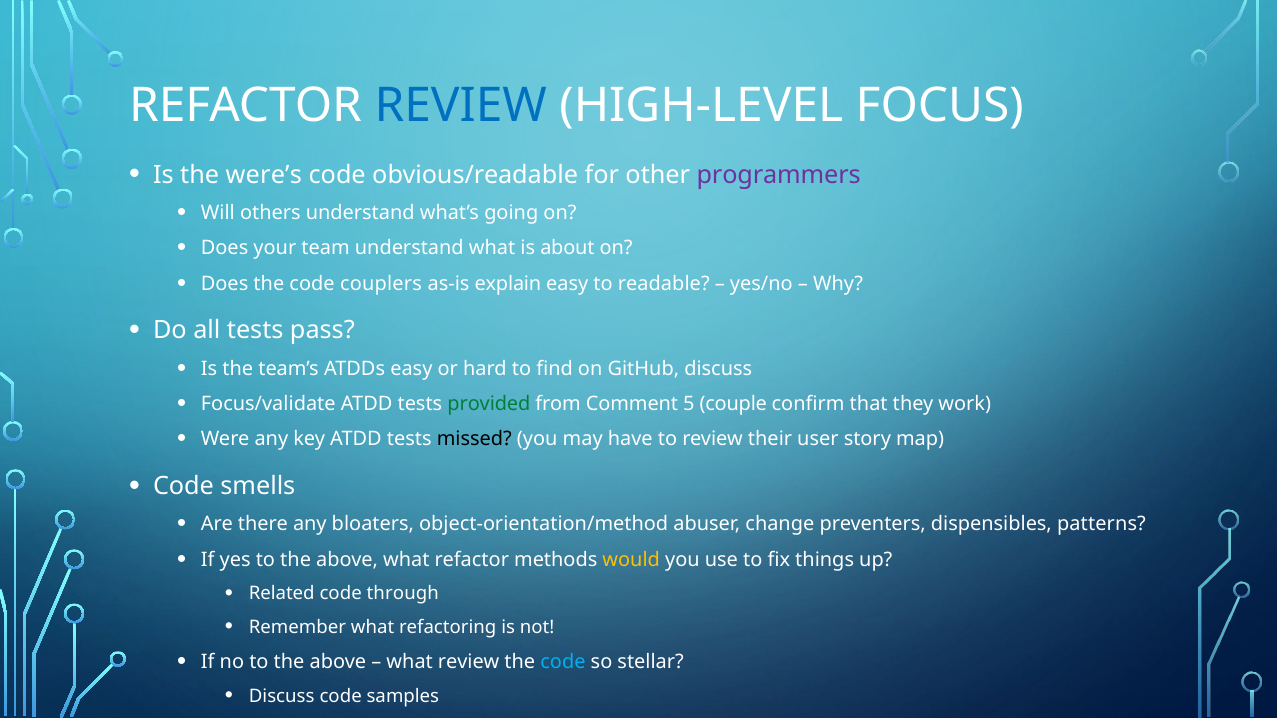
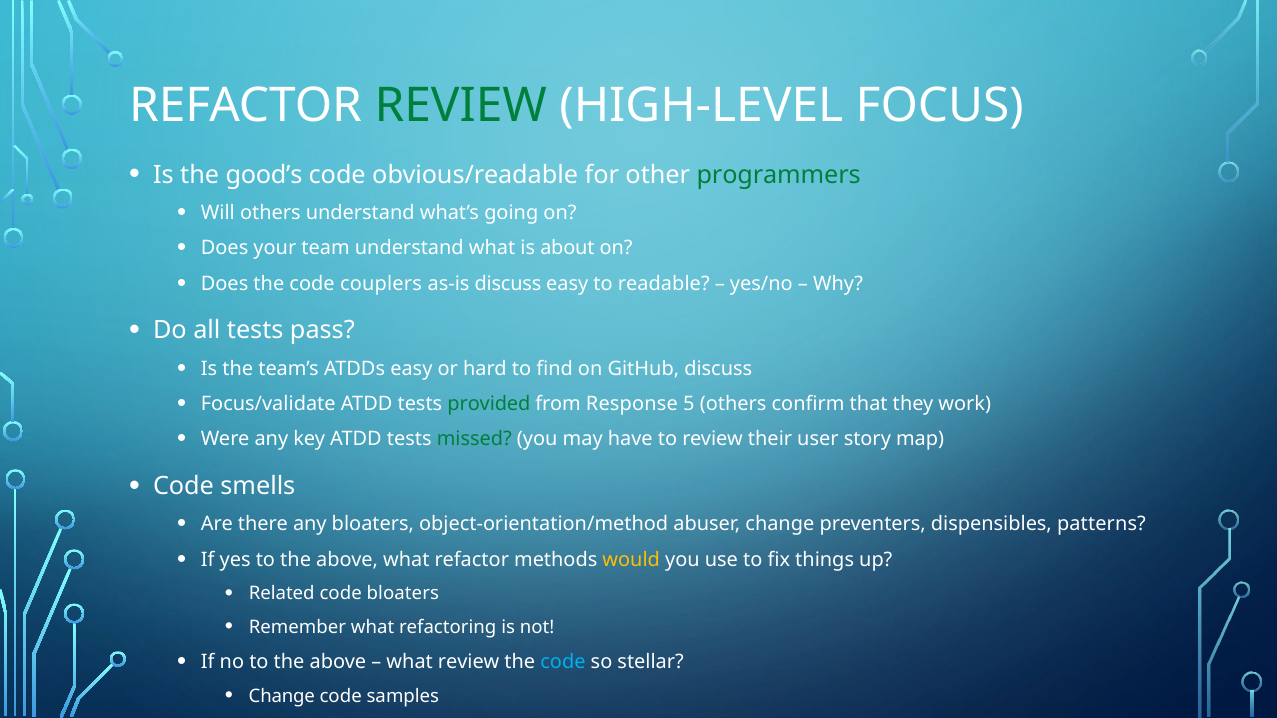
REVIEW at (461, 106) colour: blue -> green
were’s: were’s -> good’s
programmers colour: purple -> green
as-is explain: explain -> discuss
Comment: Comment -> Response
5 couple: couple -> others
missed colour: black -> green
code through: through -> bloaters
Discuss at (282, 696): Discuss -> Change
